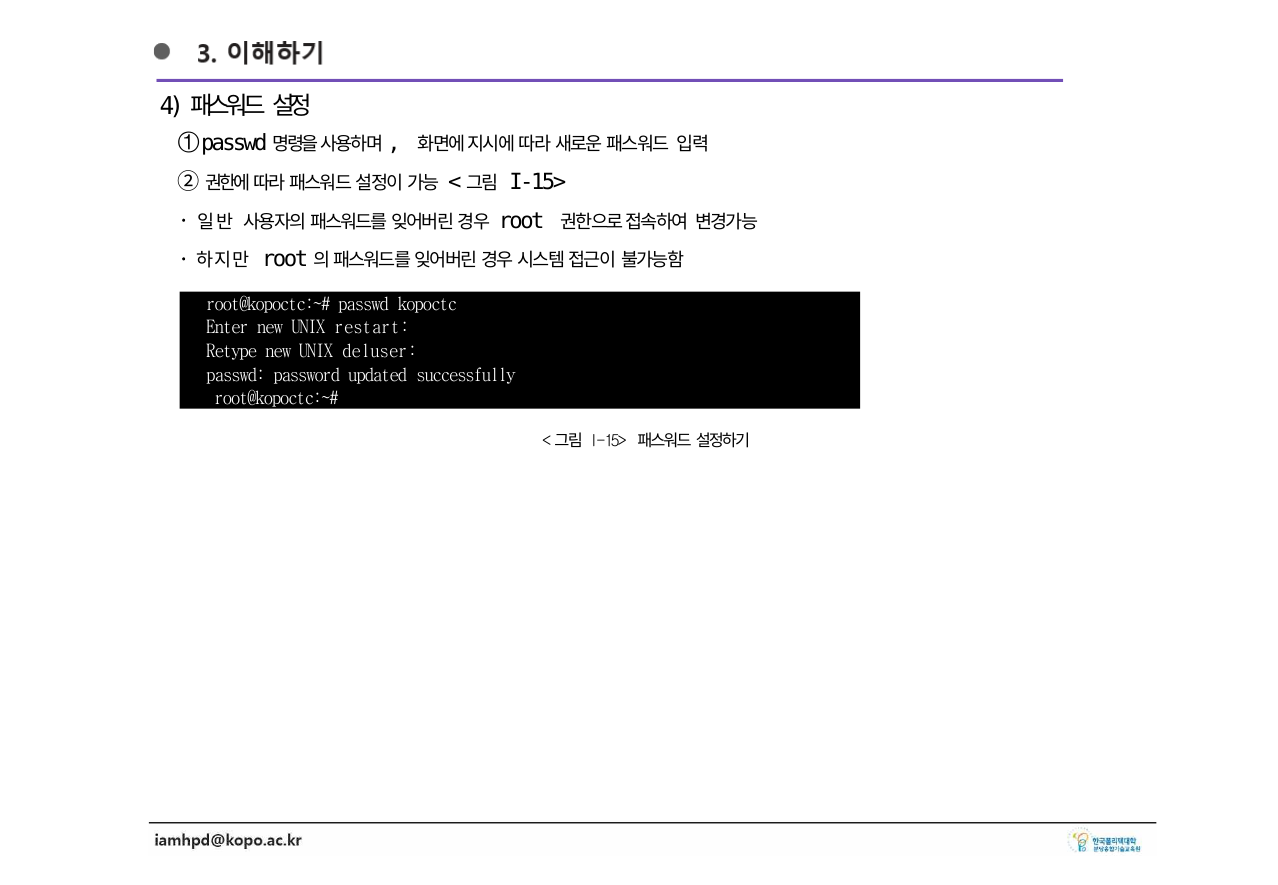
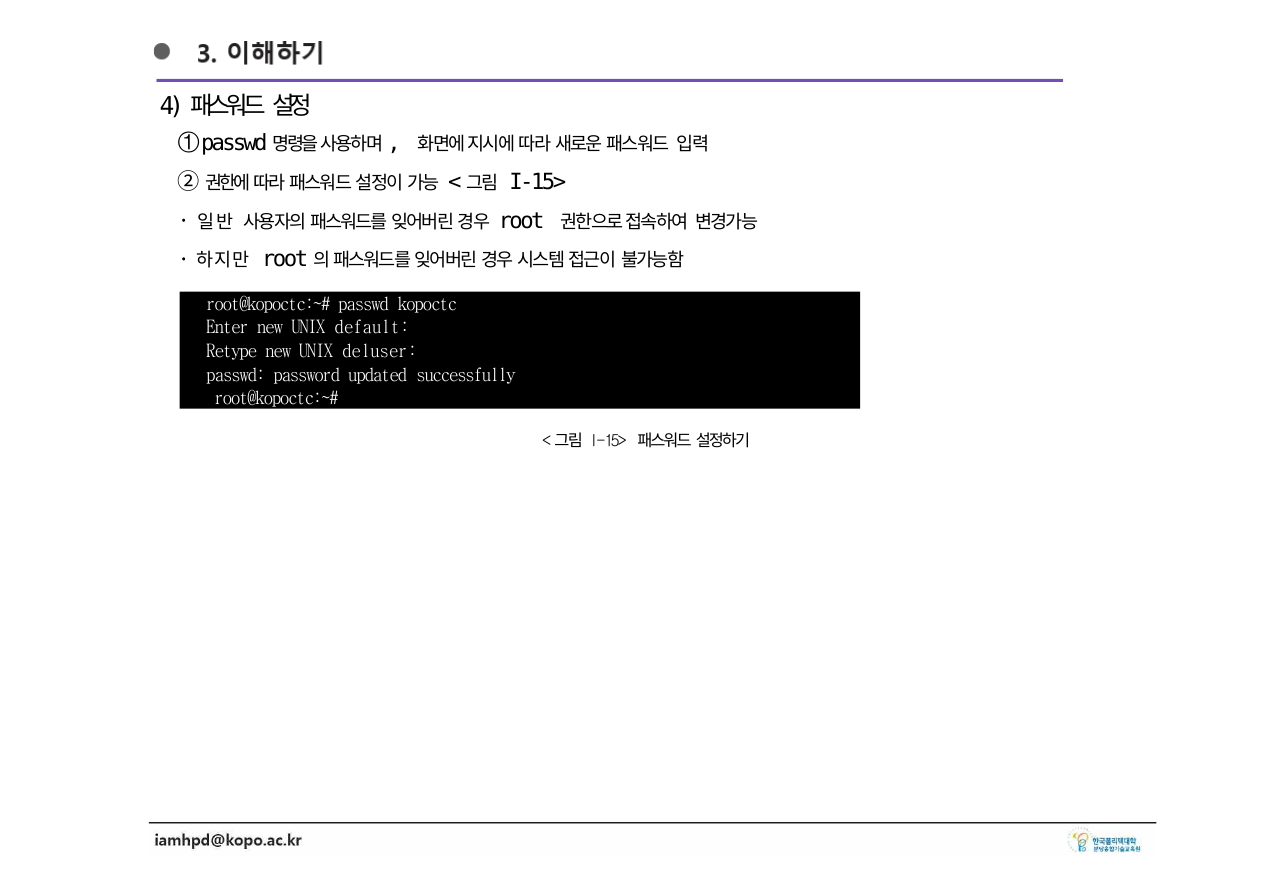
restart: restart -> default
